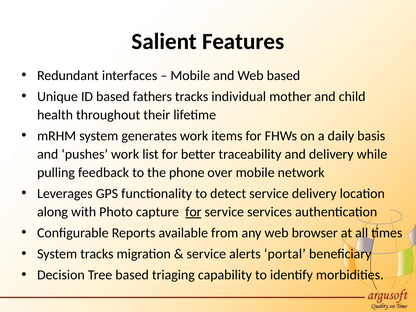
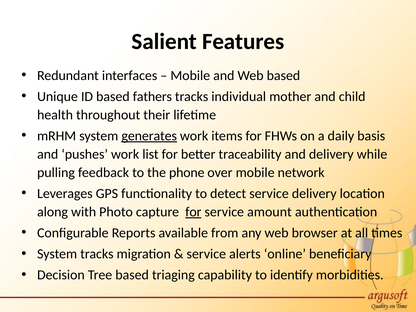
generates underline: none -> present
services: services -> amount
portal: portal -> online
